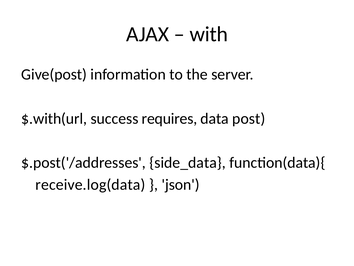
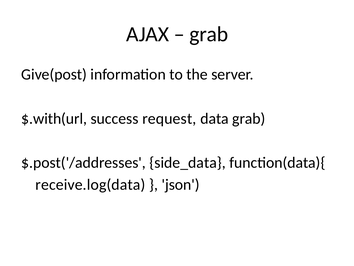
with at (209, 34): with -> grab
requires: requires -> request
data post: post -> grab
